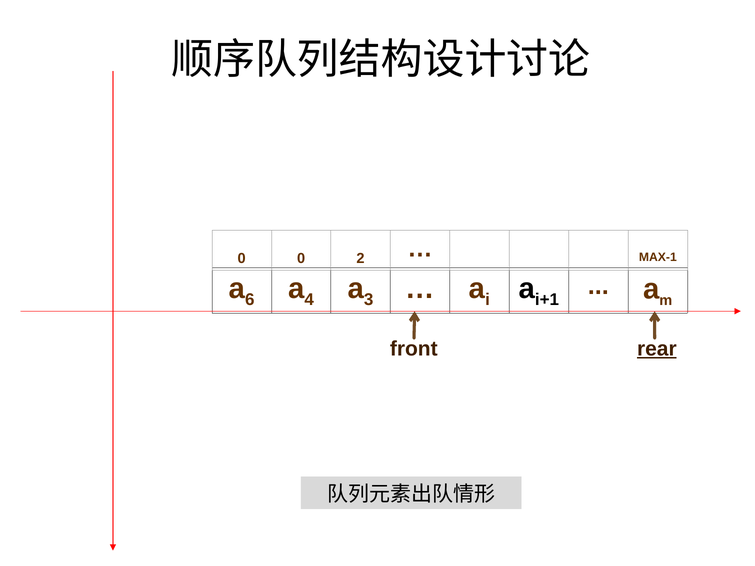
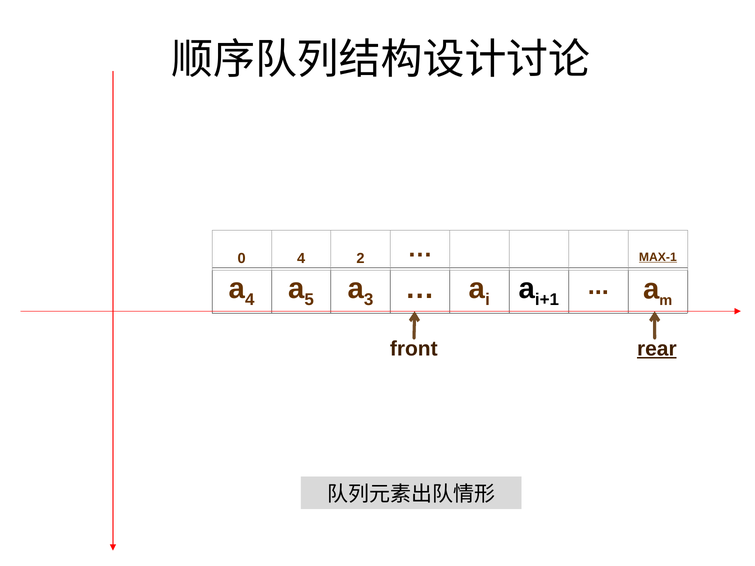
0 0: 0 -> 4
MAX-1 underline: none -> present
6 at (250, 300): 6 -> 4
4: 4 -> 5
